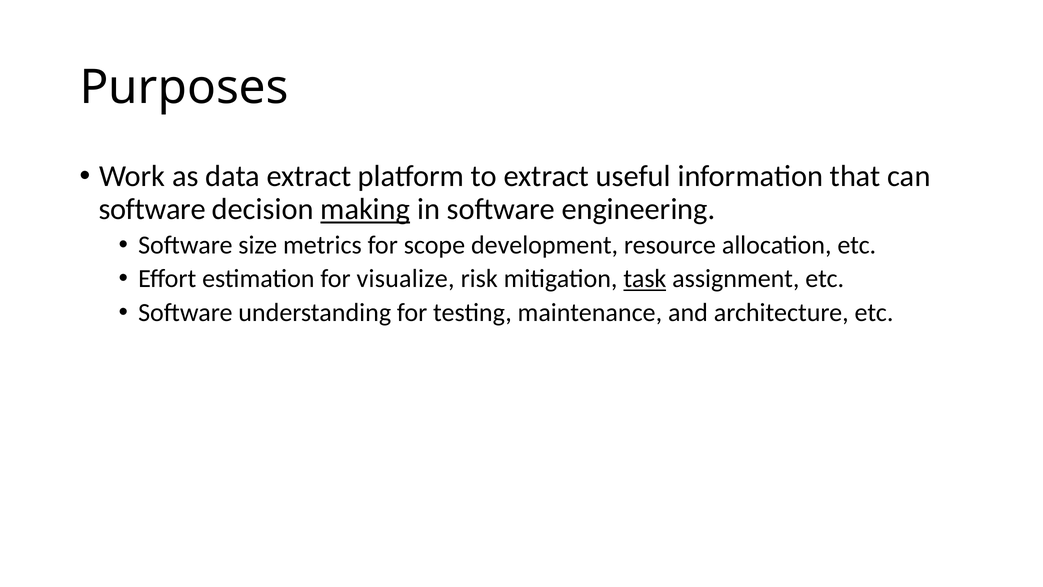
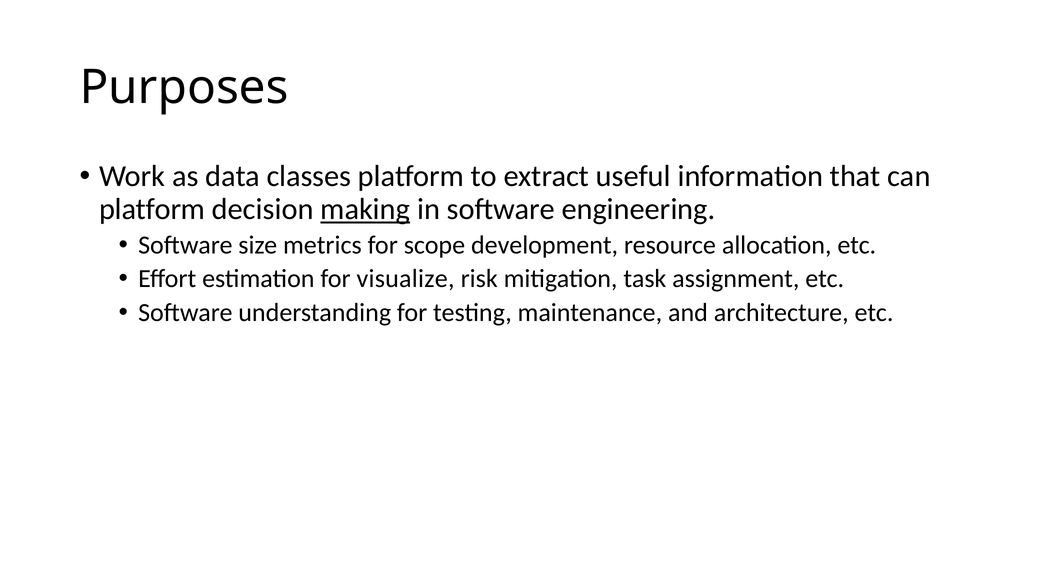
data extract: extract -> classes
software at (152, 209): software -> platform
task underline: present -> none
